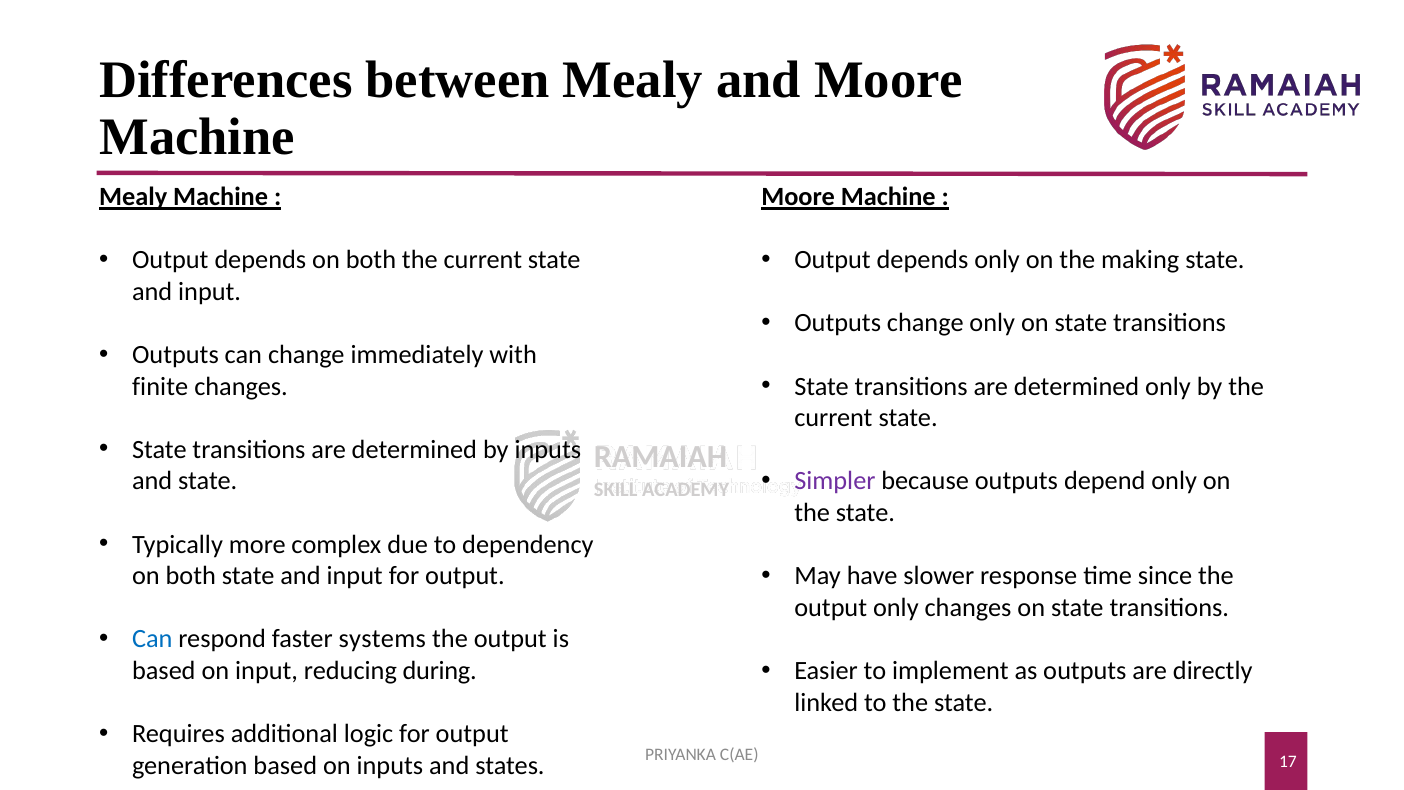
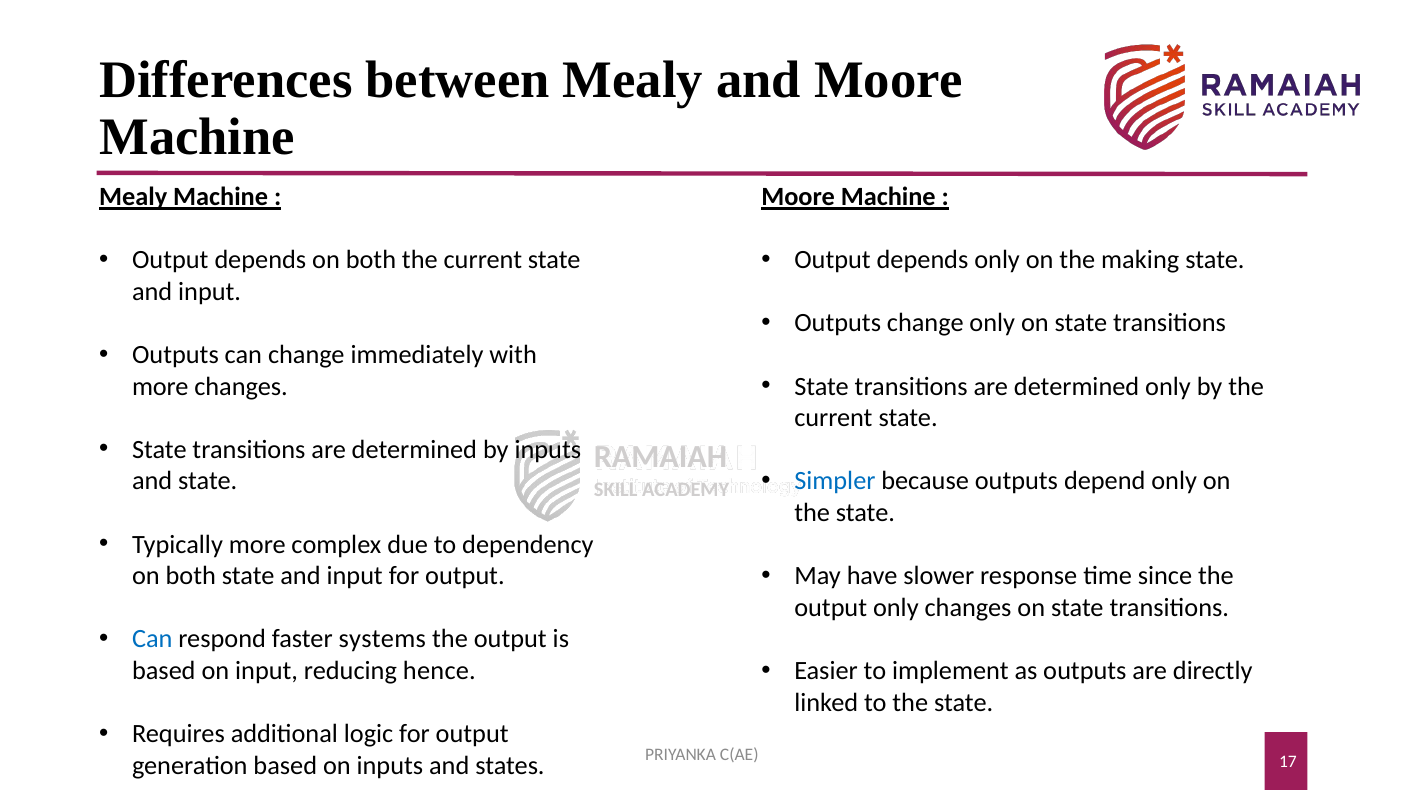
finite at (160, 386): finite -> more
Simpler colour: purple -> blue
during: during -> hence
